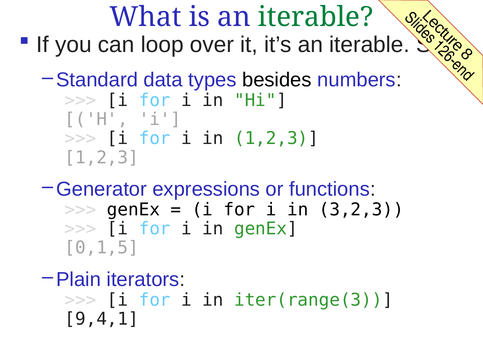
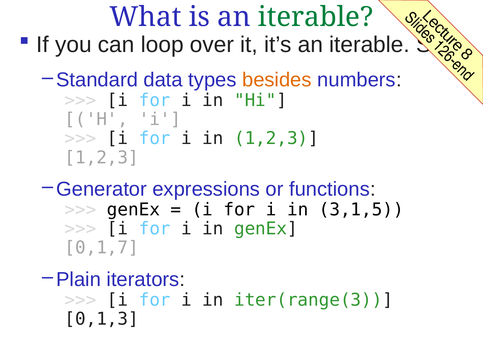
besides colour: black -> orange
3,2,3: 3,2,3 -> 3,1,5
0,1,5: 0,1,5 -> 0,1,7
9,4,1: 9,4,1 -> 0,1,3
